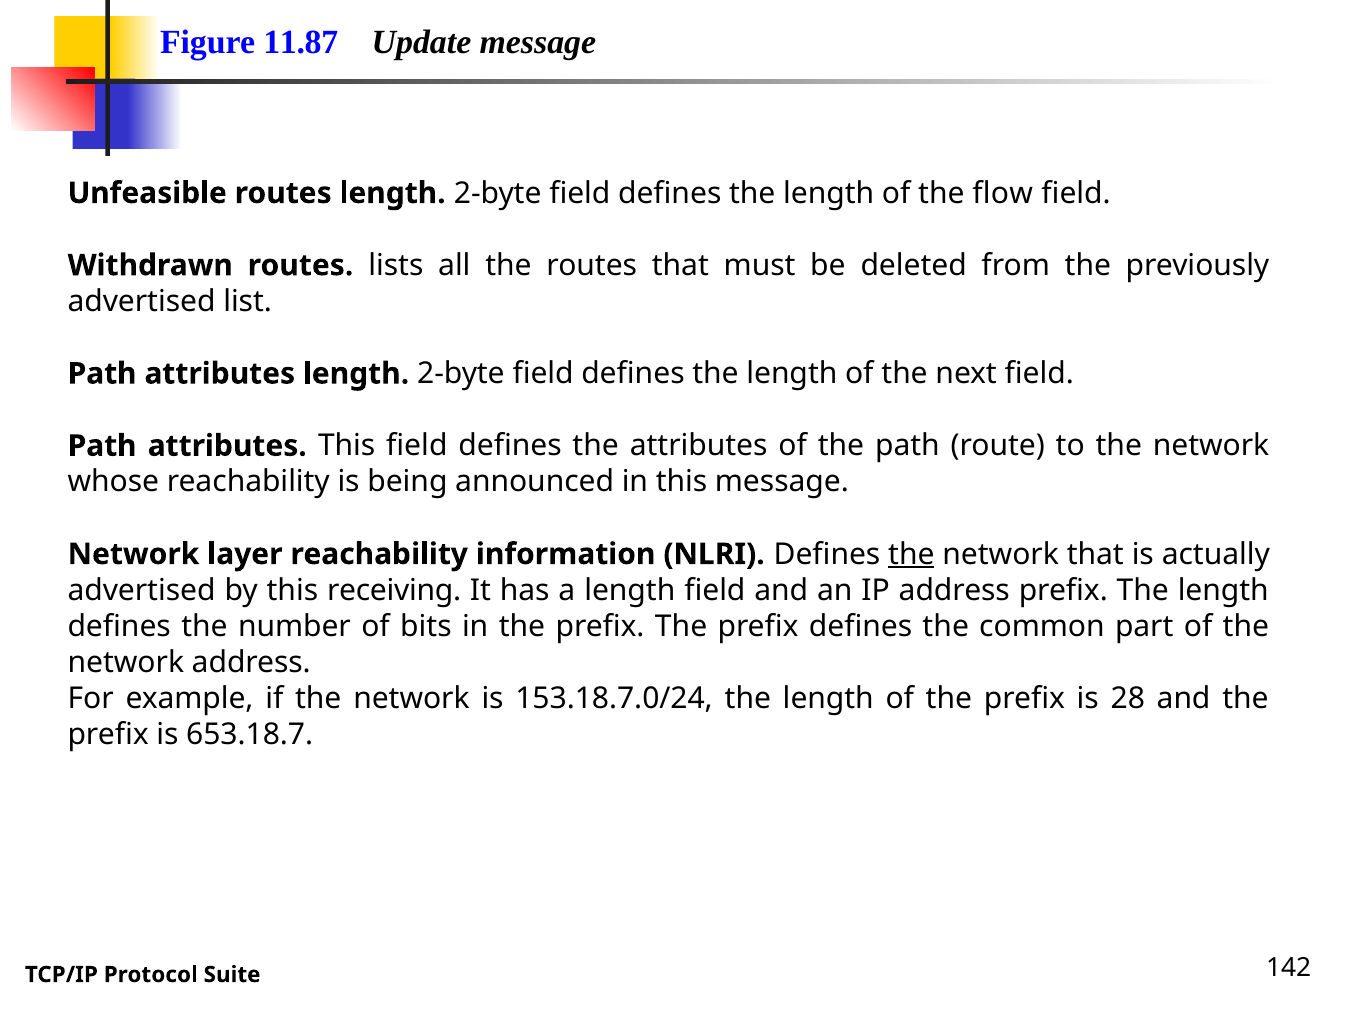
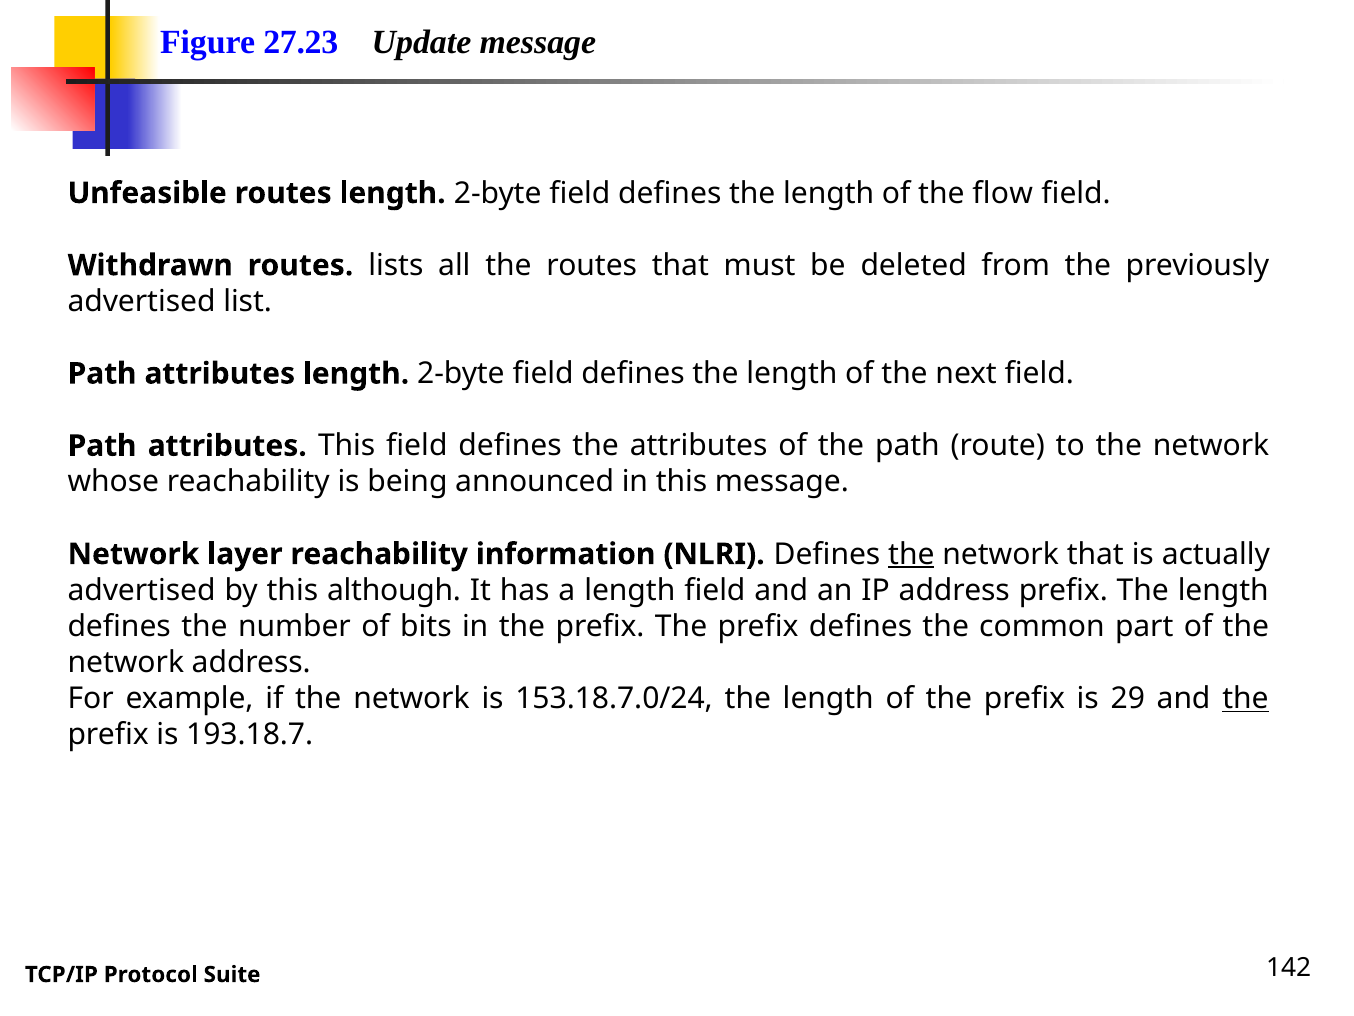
11.87: 11.87 -> 27.23
receiving: receiving -> although
28: 28 -> 29
the at (1245, 698) underline: none -> present
653.18.7: 653.18.7 -> 193.18.7
